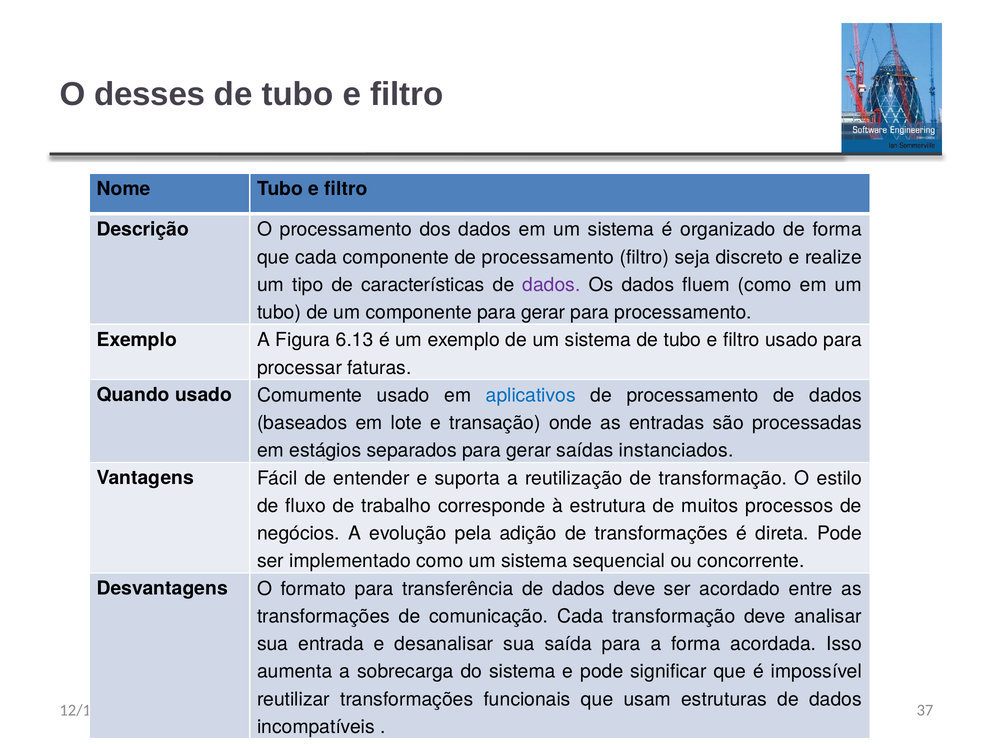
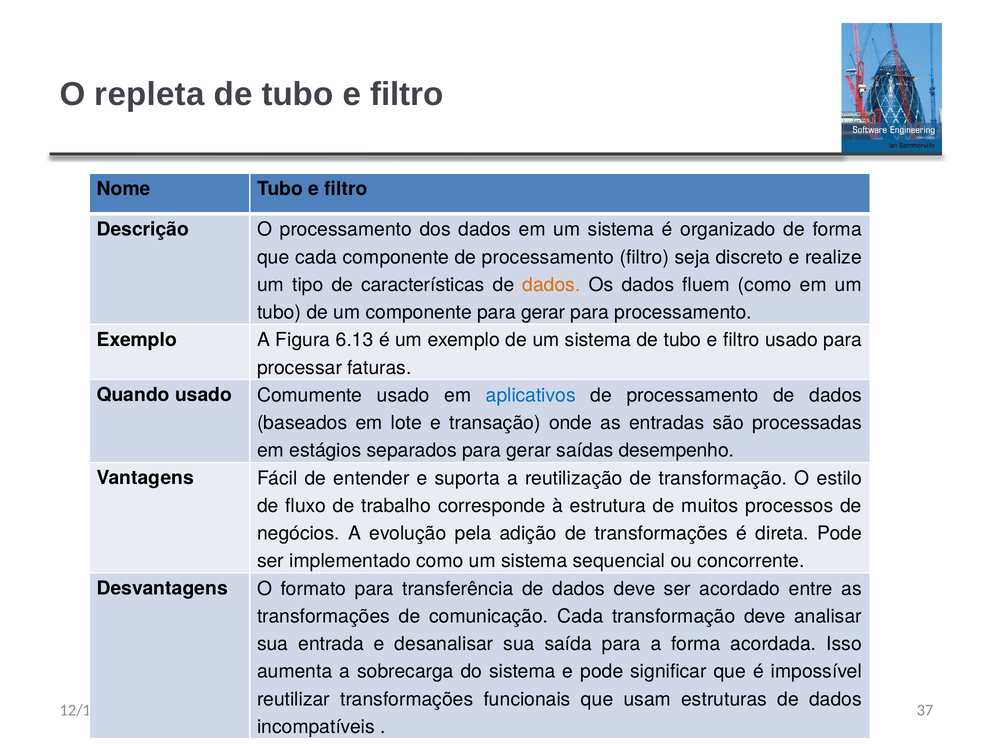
desses: desses -> repleta
dados at (551, 285) colour: purple -> orange
instanciados: instanciados -> desempenho
